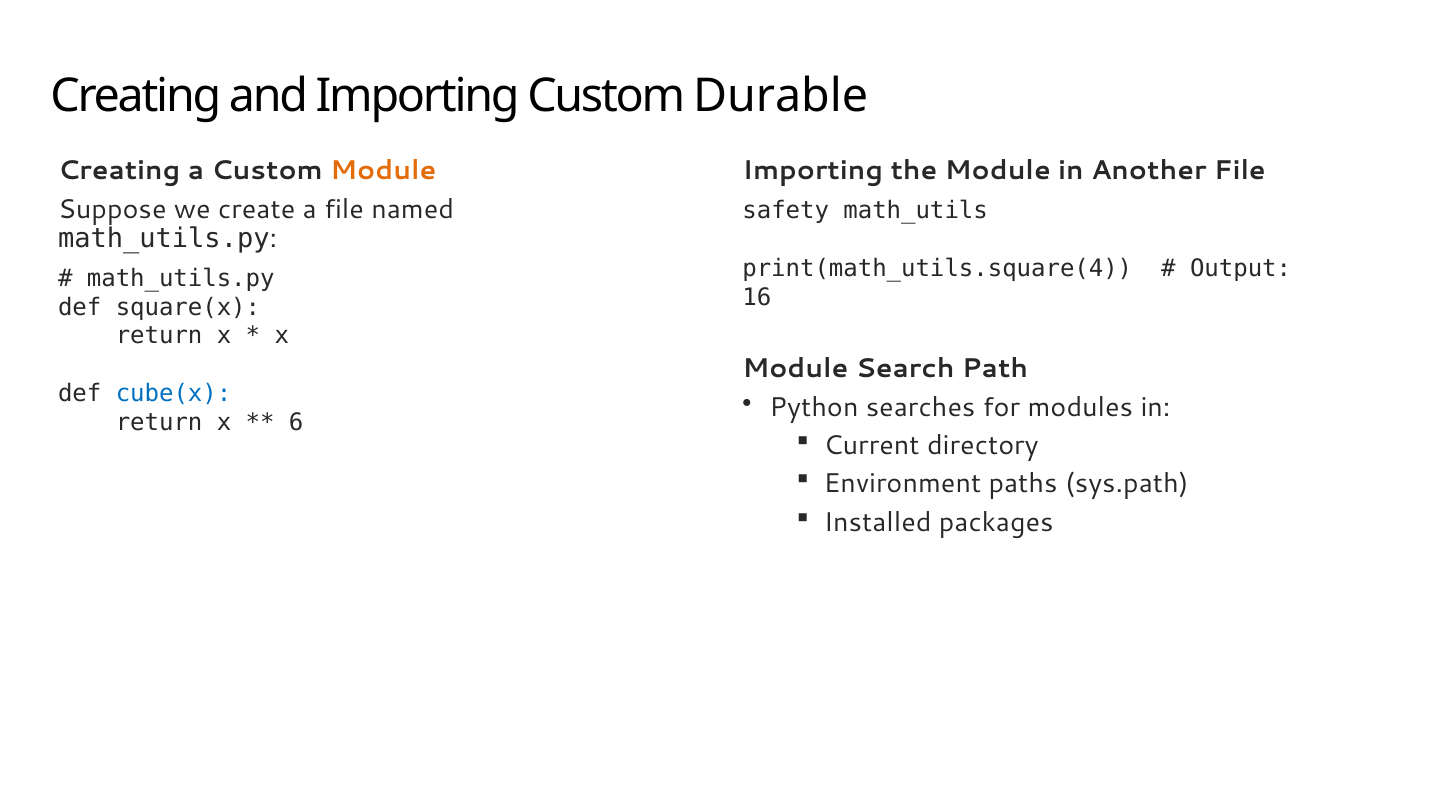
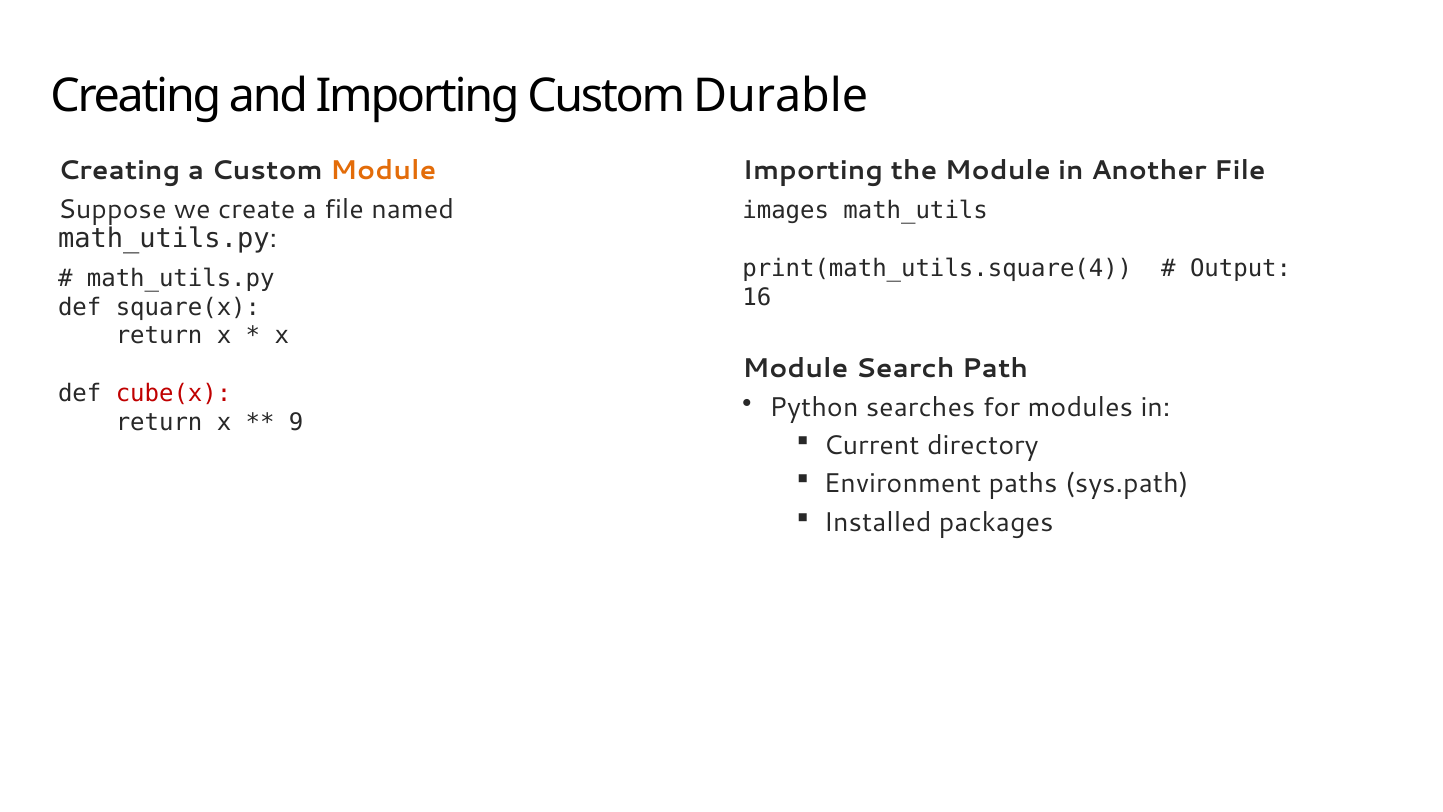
safety: safety -> images
cube(x colour: blue -> red
6: 6 -> 9
